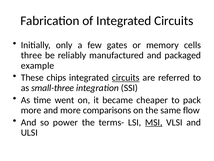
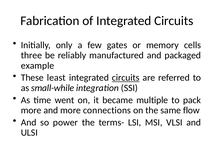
chips: chips -> least
small-three: small-three -> small-while
cheaper: cheaper -> multiple
comparisons: comparisons -> connections
MSI underline: present -> none
